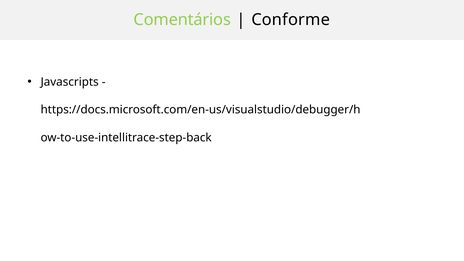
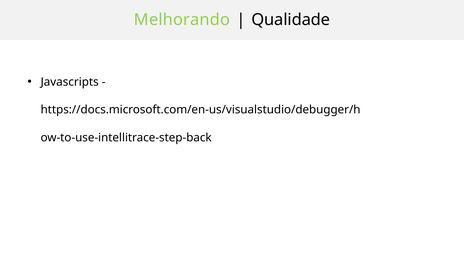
Comentários: Comentários -> Melhorando
Conforme: Conforme -> Qualidade
